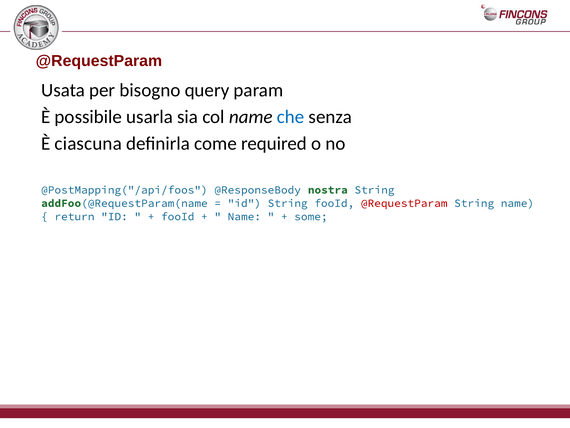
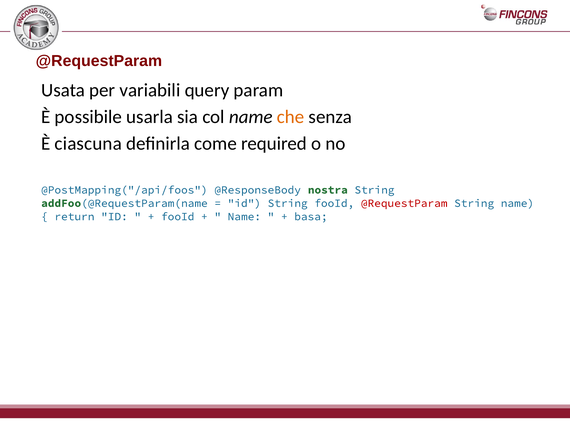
bisogno: bisogno -> variabili
che colour: blue -> orange
some: some -> basa
